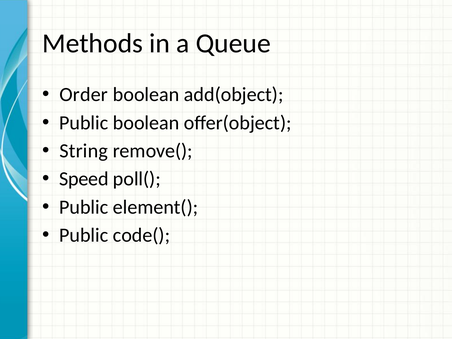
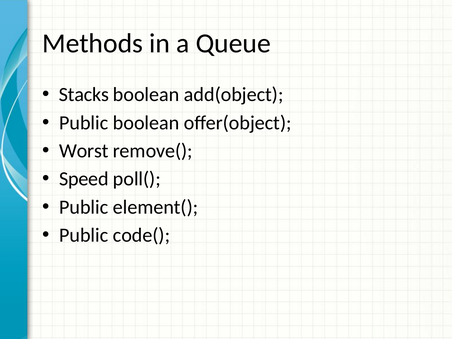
Order: Order -> Stacks
String: String -> Worst
